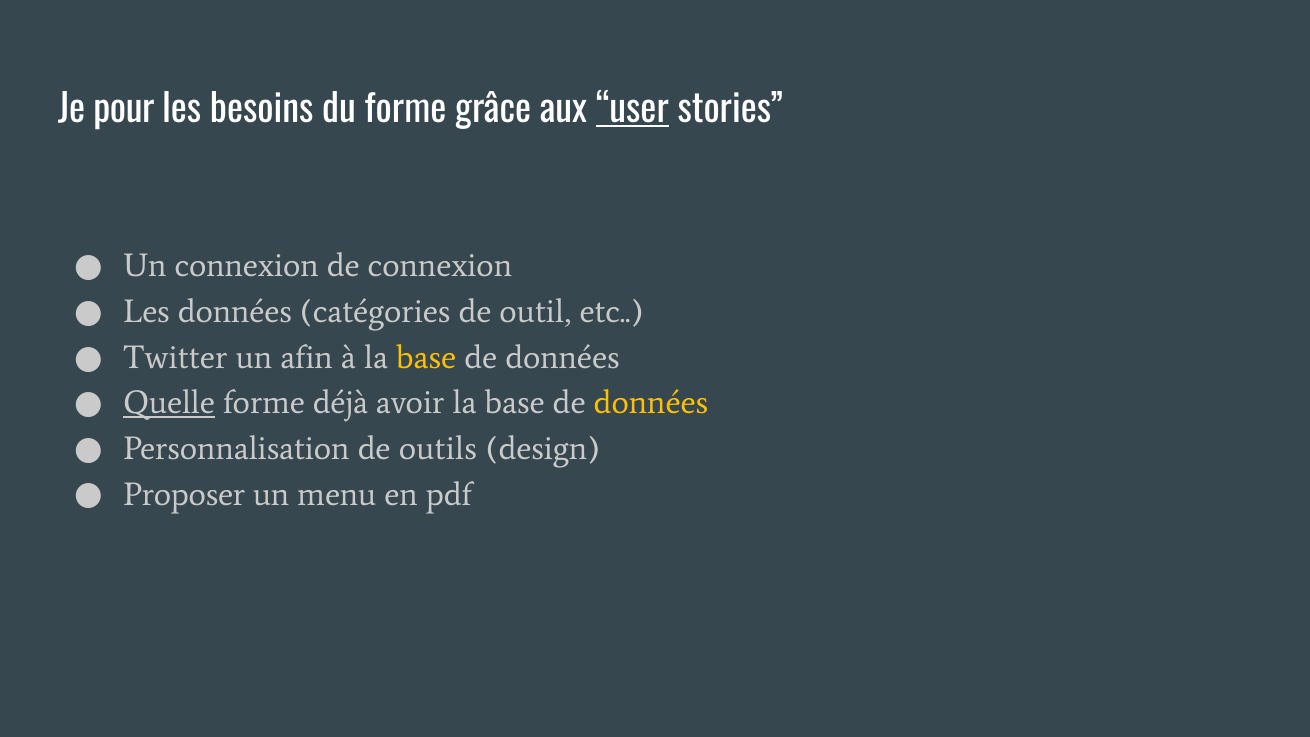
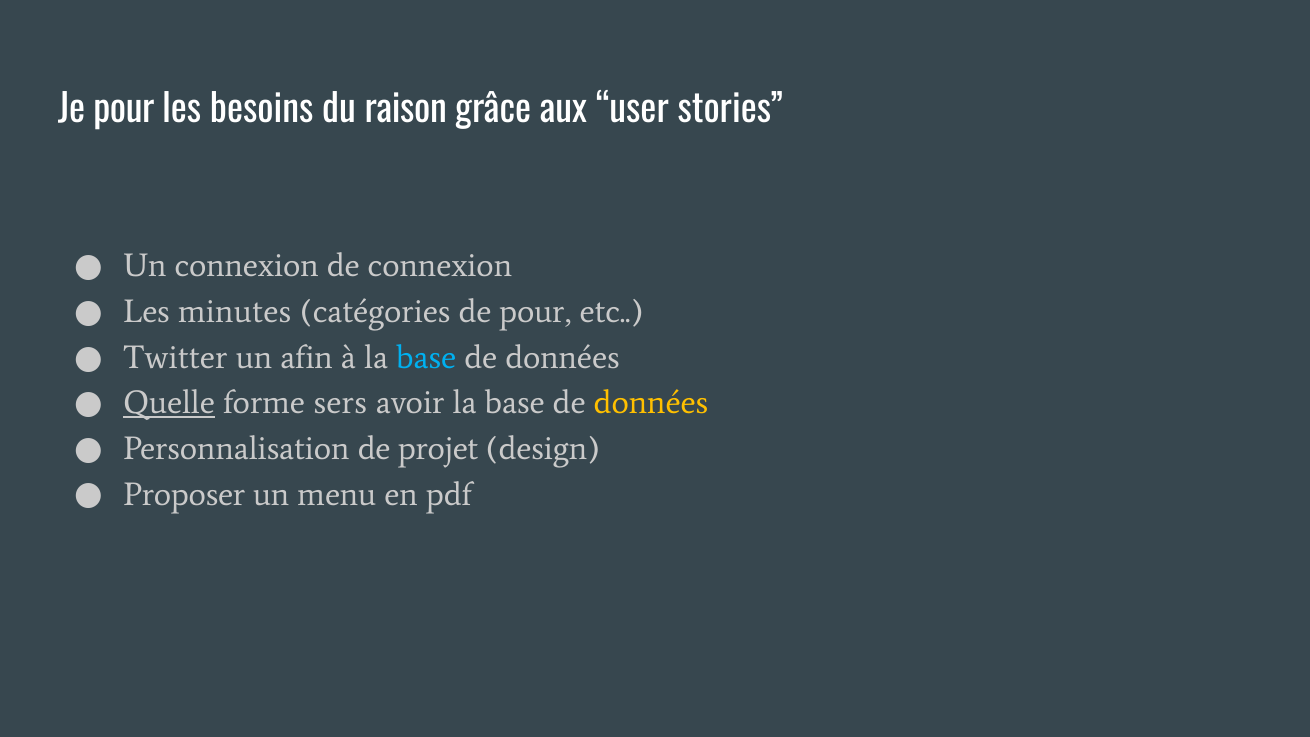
du forme: forme -> raison
user underline: present -> none
Les données: données -> minutes
de outil: outil -> pour
base at (426, 357) colour: yellow -> light blue
déjà: déjà -> sers
outils: outils -> projet
